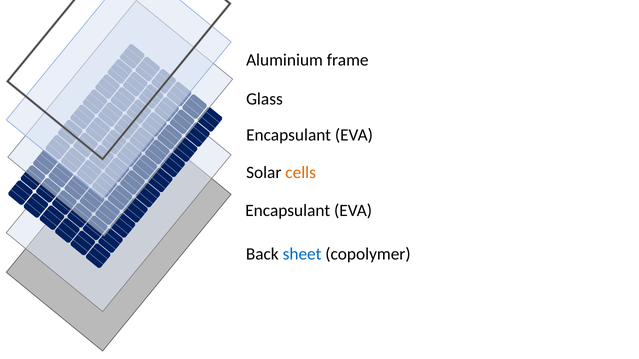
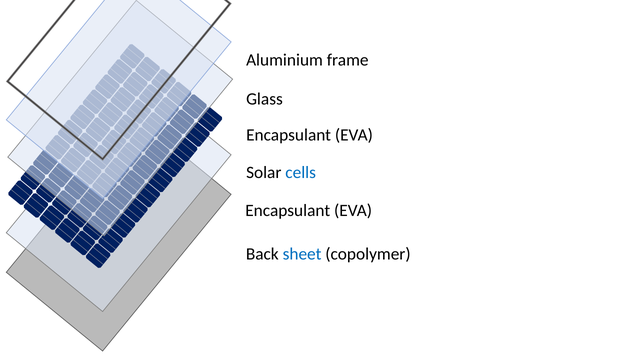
cells colour: orange -> blue
